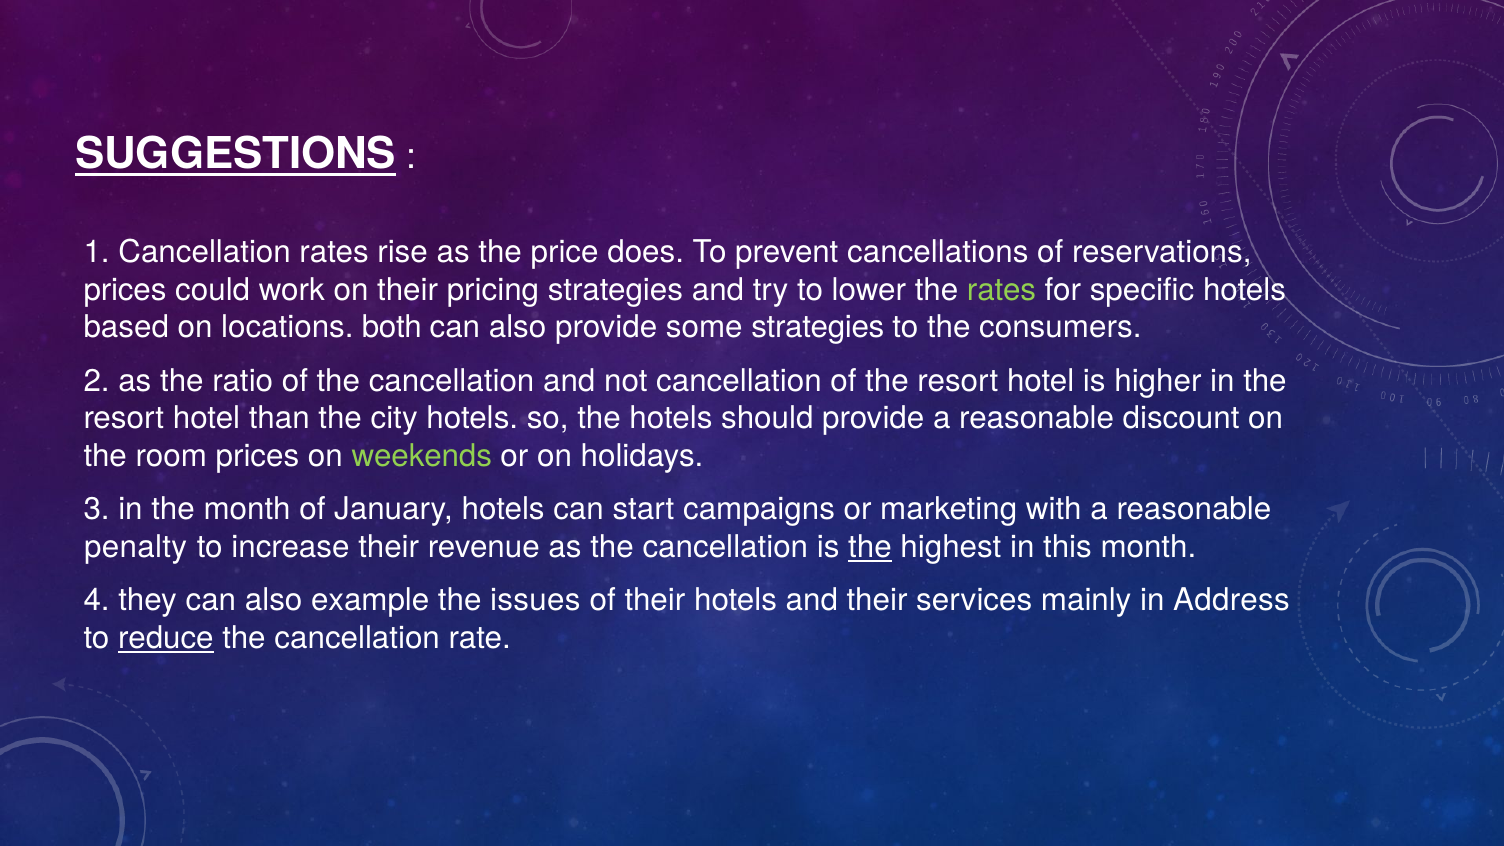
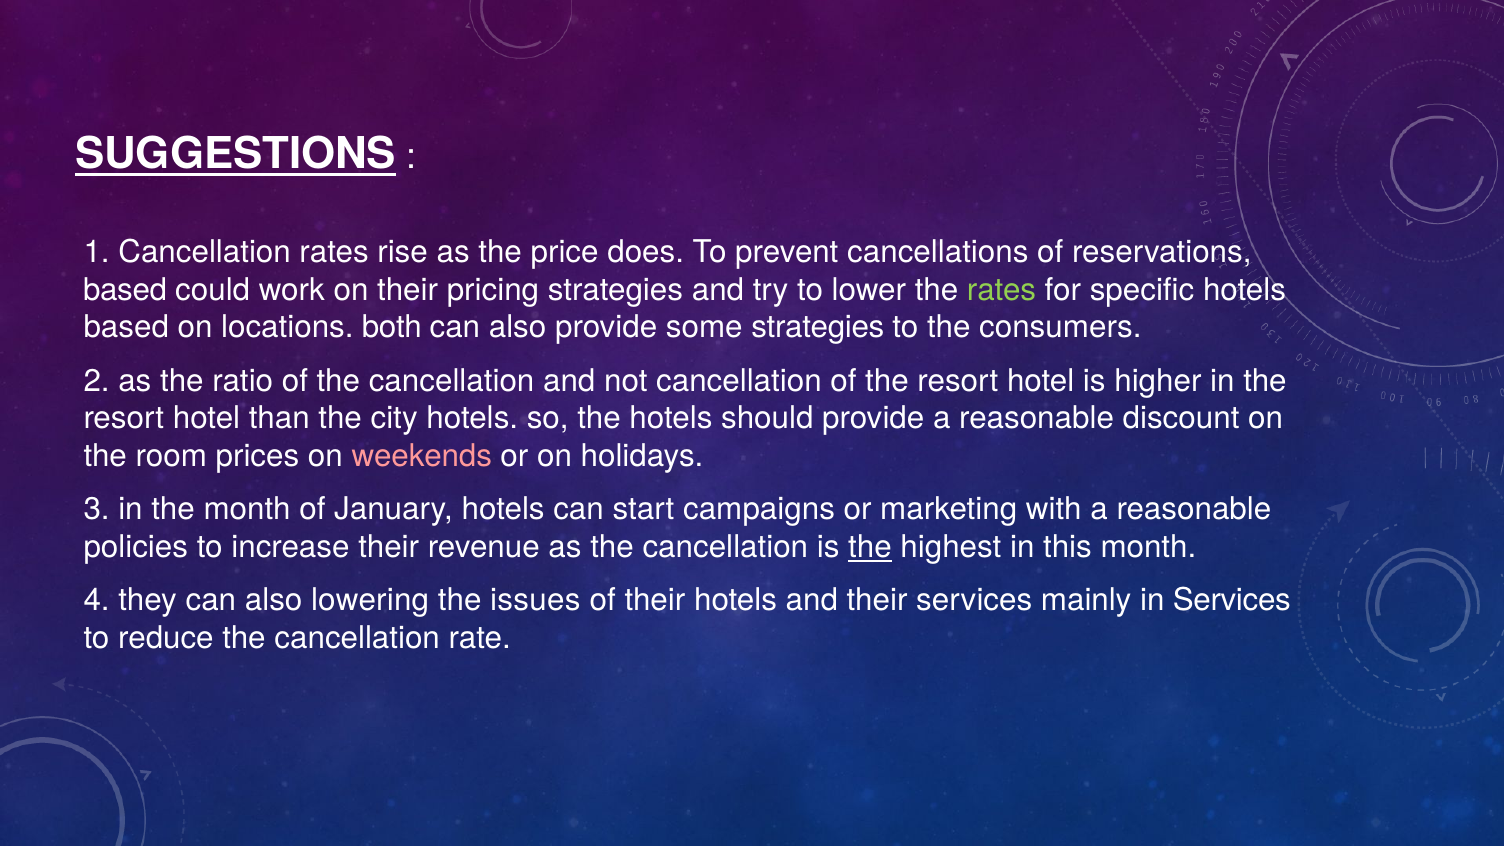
prices at (125, 290): prices -> based
weekends colour: light green -> pink
penalty: penalty -> policies
example: example -> lowering
in Address: Address -> Services
reduce underline: present -> none
